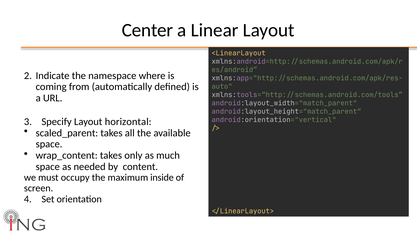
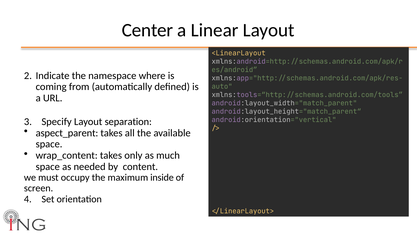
horizontal: horizontal -> separation
scaled_parent: scaled_parent -> aspect_parent
